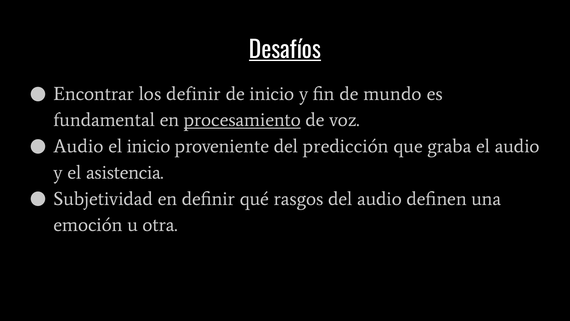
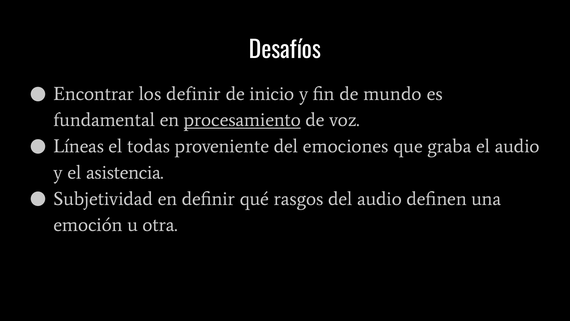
Desafíos underline: present -> none
Audio at (79, 146): Audio -> Líneas
el inicio: inicio -> todas
predicción: predicción -> emociones
